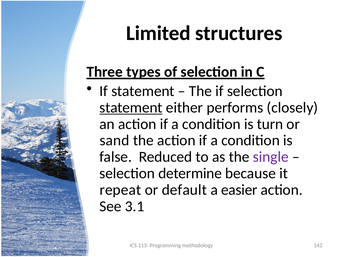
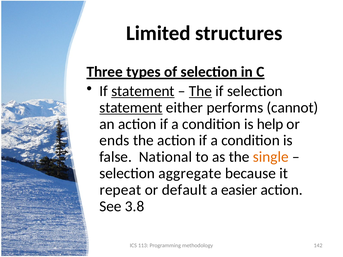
statement at (143, 91) underline: none -> present
The at (200, 91) underline: none -> present
closely: closely -> cannot
turn: turn -> help
sand: sand -> ends
Reduced: Reduced -> National
single colour: purple -> orange
determine: determine -> aggregate
3.1: 3.1 -> 3.8
